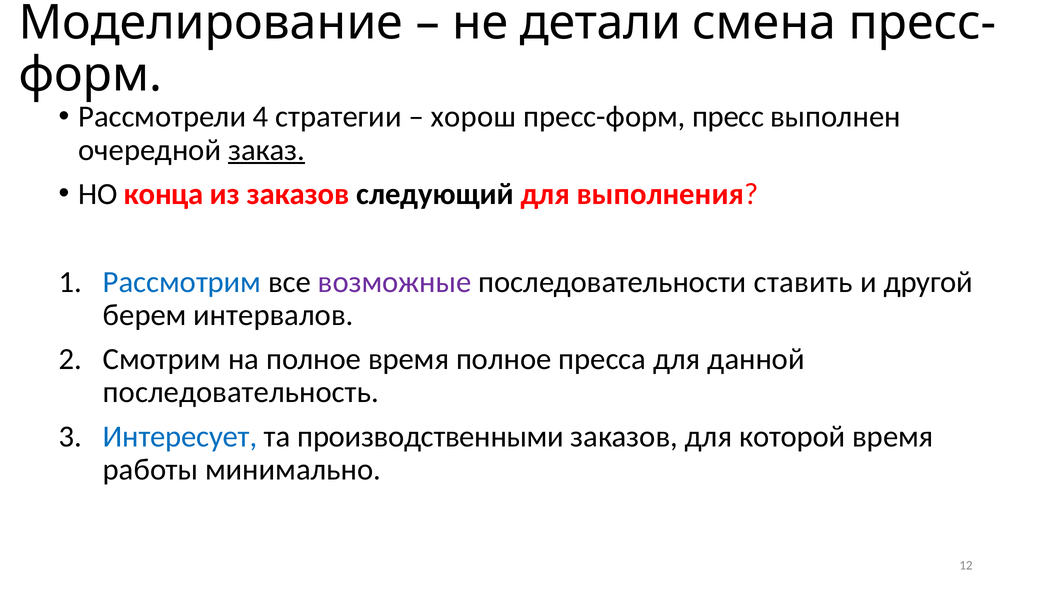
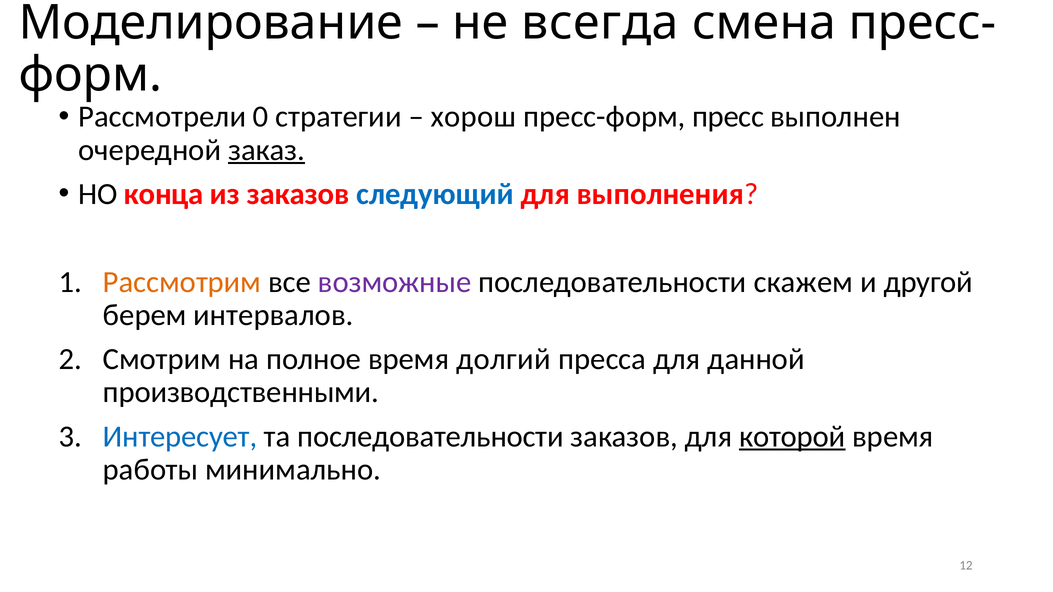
детали: детали -> всегда
4: 4 -> 0
следующий colour: black -> blue
Рассмотрим colour: blue -> orange
ставить: ставить -> скажем
время полное: полное -> долгий
последовательность: последовательность -> производственными
та производственными: производственными -> последовательности
которой underline: none -> present
